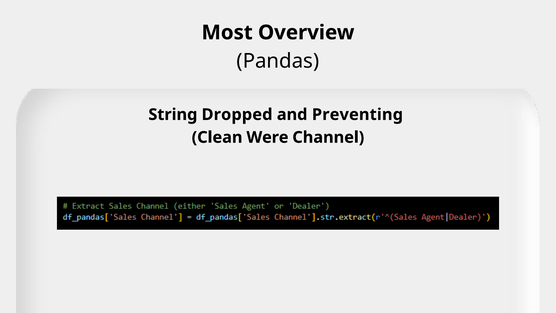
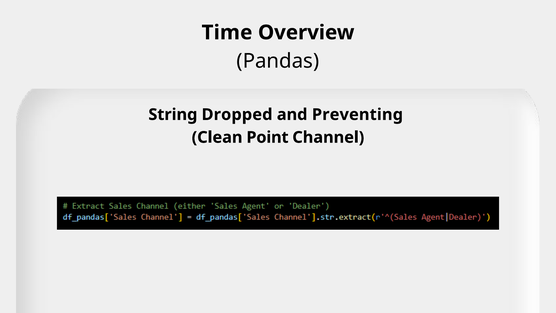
Most: Most -> Time
Were: Were -> Point
